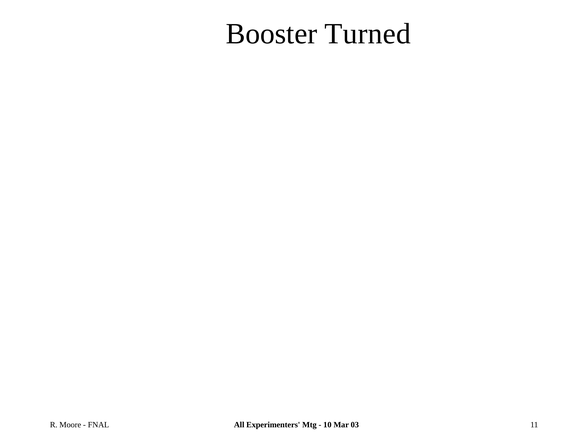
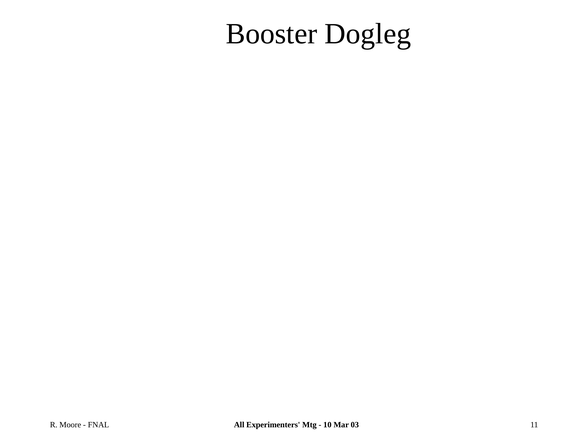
Turned: Turned -> Dogleg
